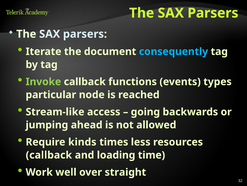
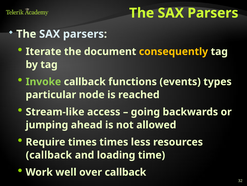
consequently colour: light blue -> yellow
Require kinds: kinds -> times
over straight: straight -> callback
